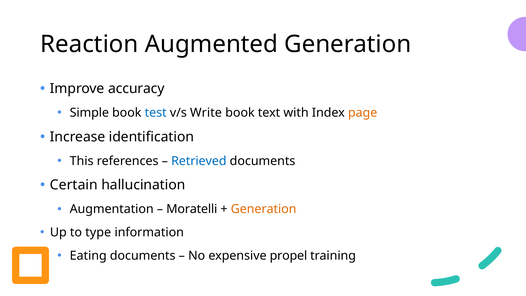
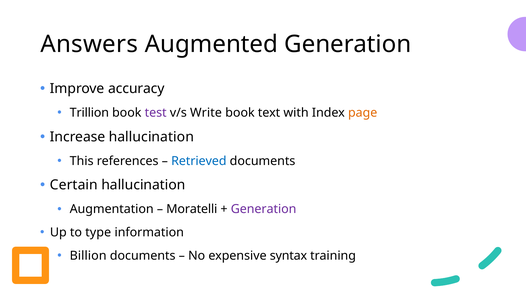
Reaction: Reaction -> Answers
Simple: Simple -> Trillion
test colour: blue -> purple
Increase identification: identification -> hallucination
Generation at (264, 209) colour: orange -> purple
Eating: Eating -> Billion
propel: propel -> syntax
